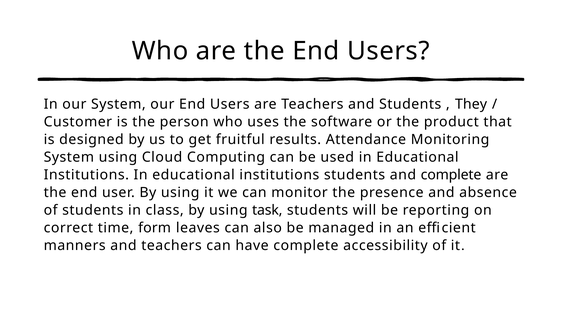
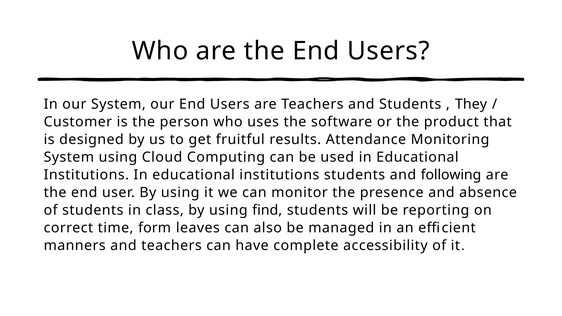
and complete: complete -> following
task: task -> find
